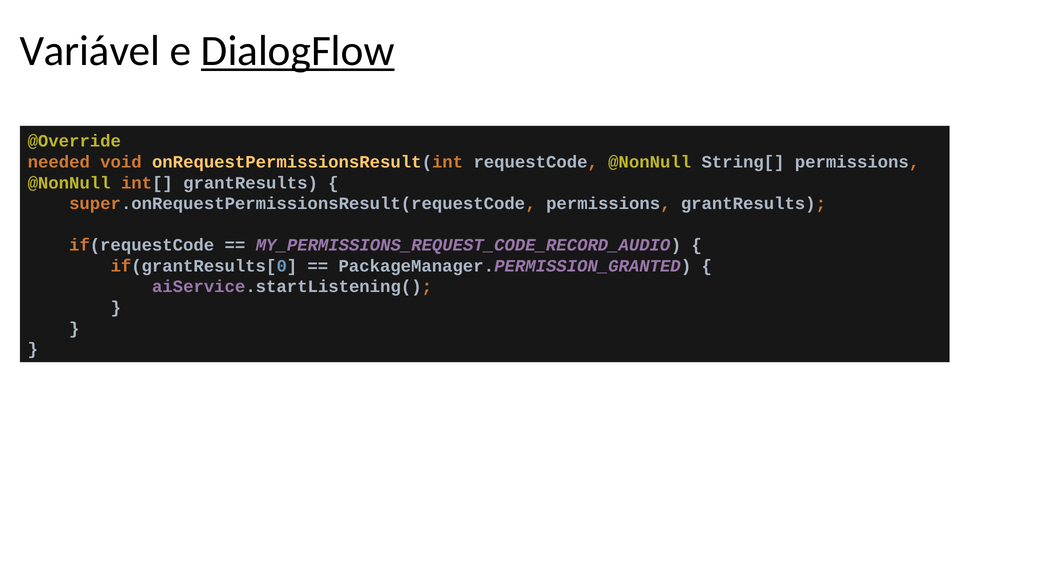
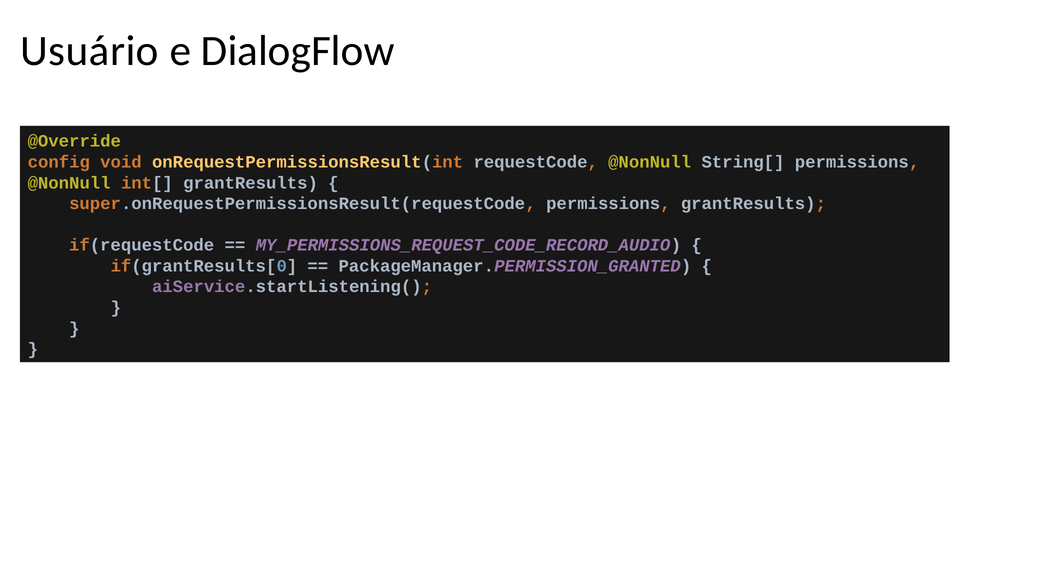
Variável: Variável -> Usuário
DialogFlow underline: present -> none
needed: needed -> config
